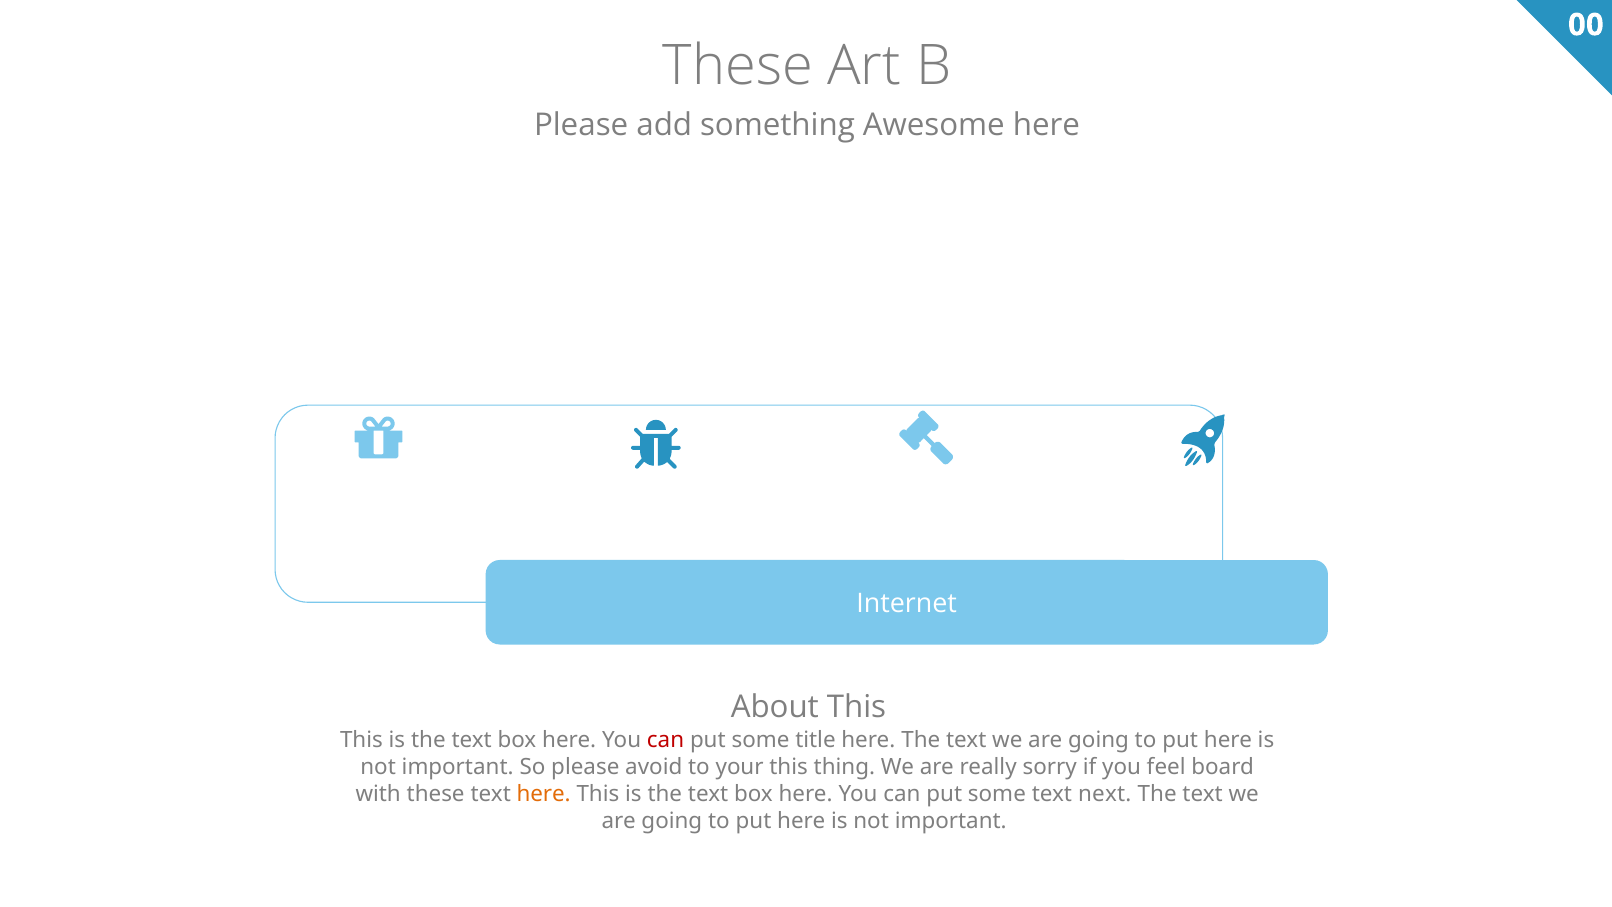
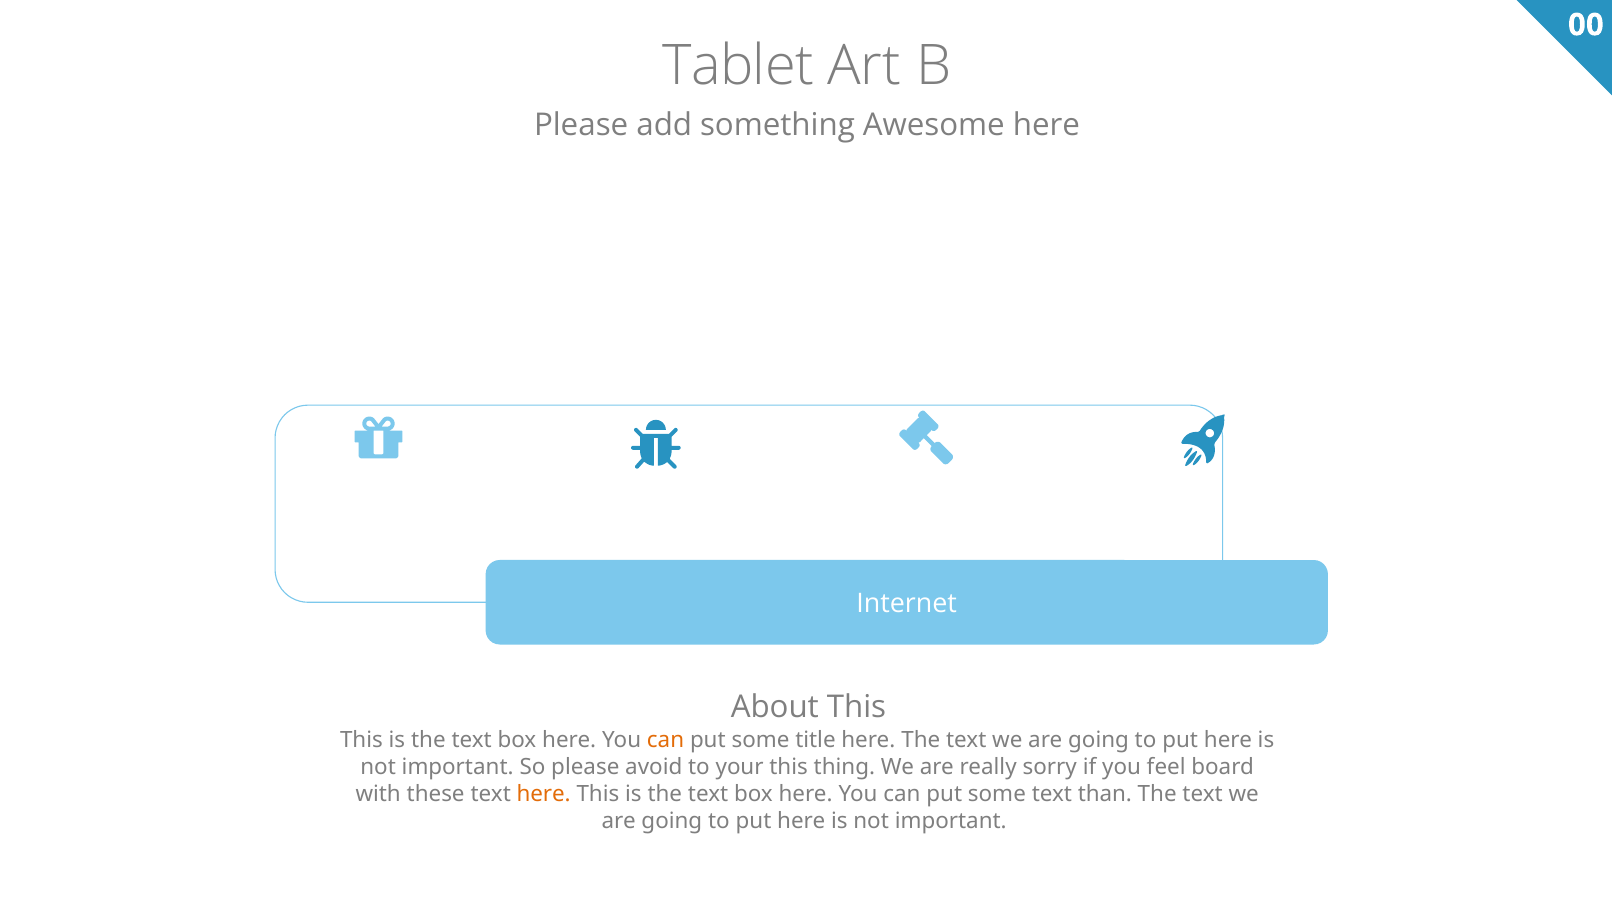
These at (738, 66): These -> Tablet
can at (666, 740) colour: red -> orange
next: next -> than
